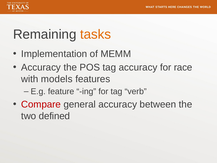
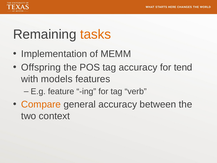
Accuracy at (41, 67): Accuracy -> Offspring
race: race -> tend
Compare colour: red -> orange
defined: defined -> context
